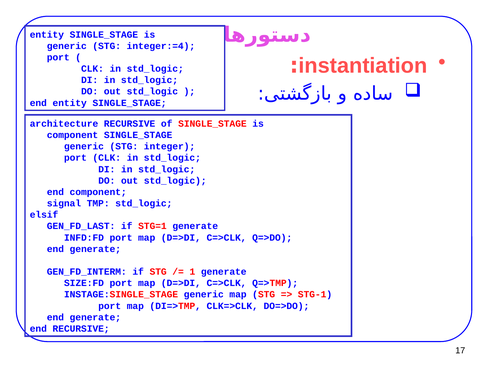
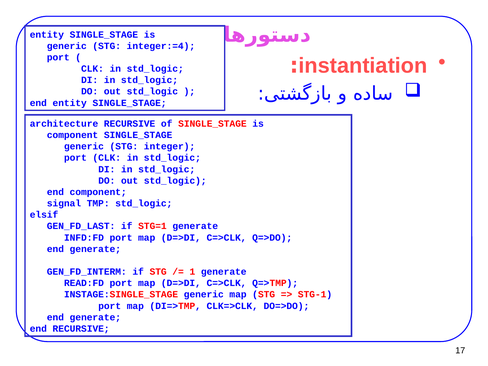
SIZE:FD: SIZE:FD -> READ:FD
